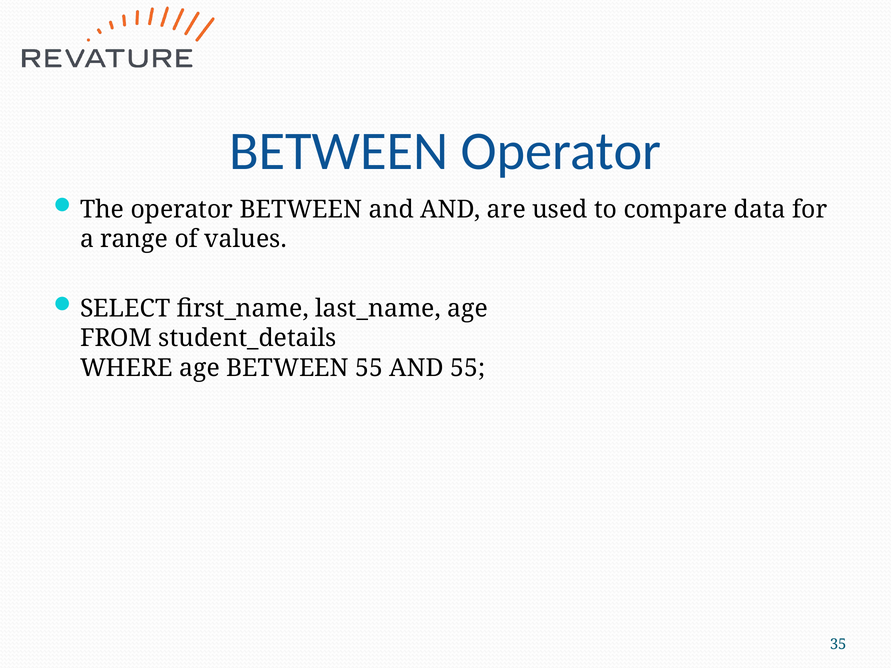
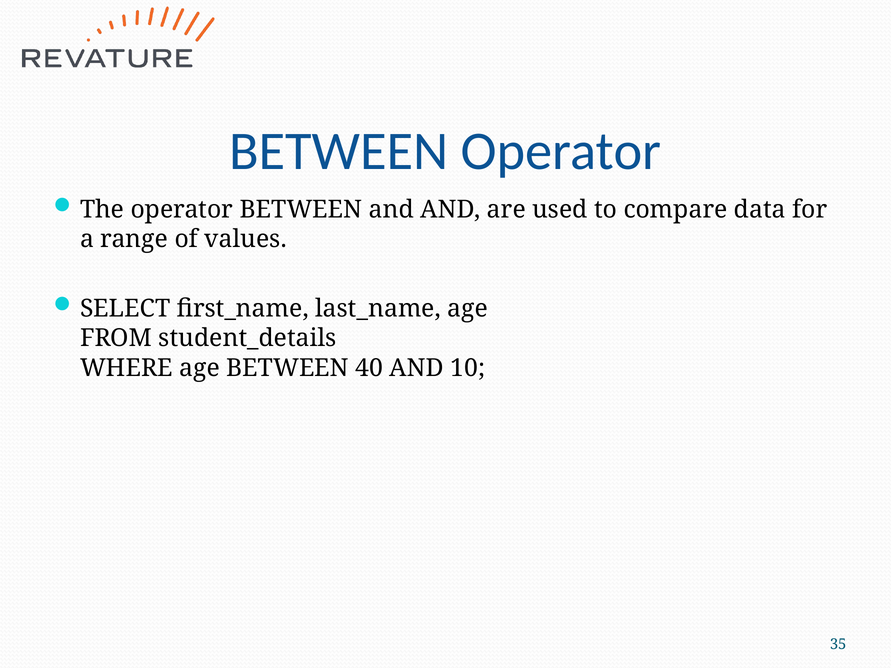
BETWEEN 55: 55 -> 40
AND 55: 55 -> 10
